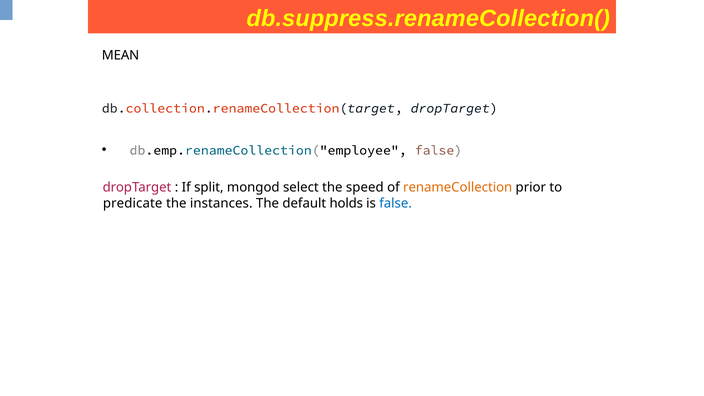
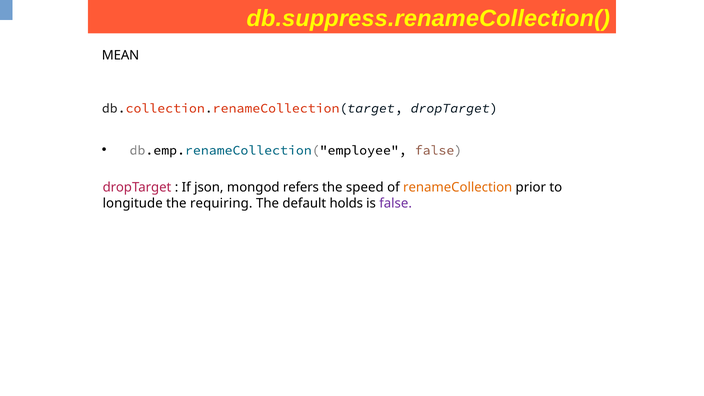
split: split -> json
select: select -> refers
predicate: predicate -> longitude
instances: instances -> requiring
false at (396, 203) colour: blue -> purple
